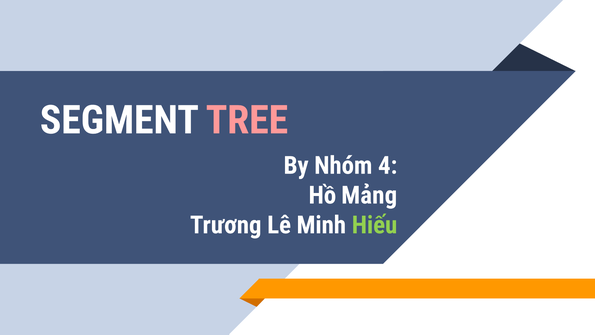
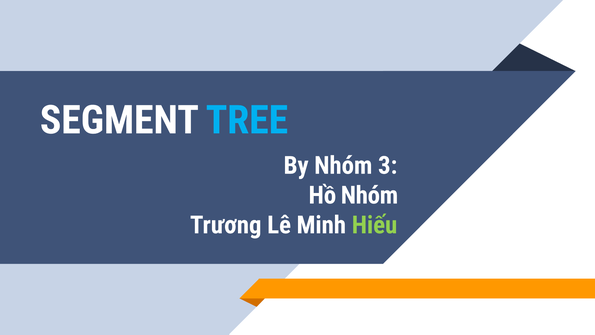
TREE colour: pink -> light blue
4: 4 -> 3
Hồ Mảng: Mảng -> Nhóm
